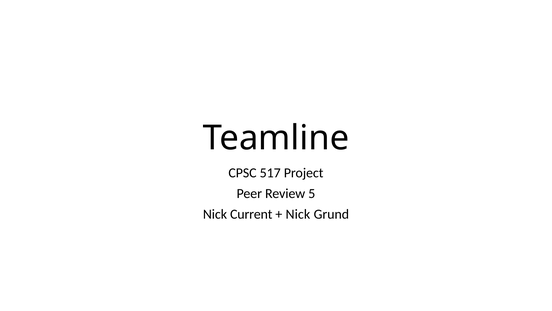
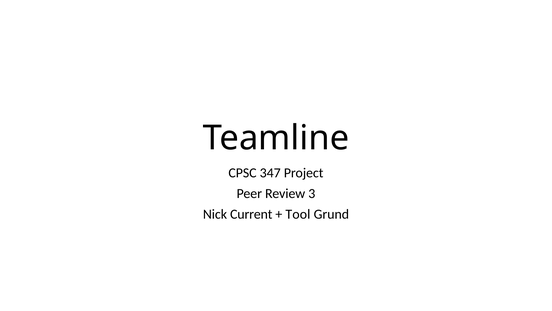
517: 517 -> 347
5: 5 -> 3
Nick at (298, 214): Nick -> Tool
